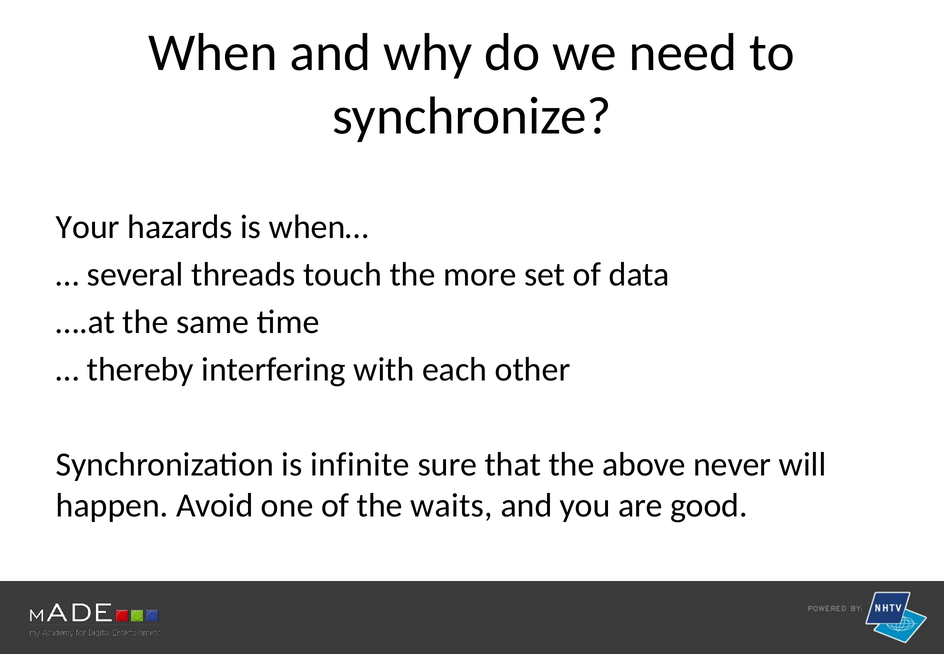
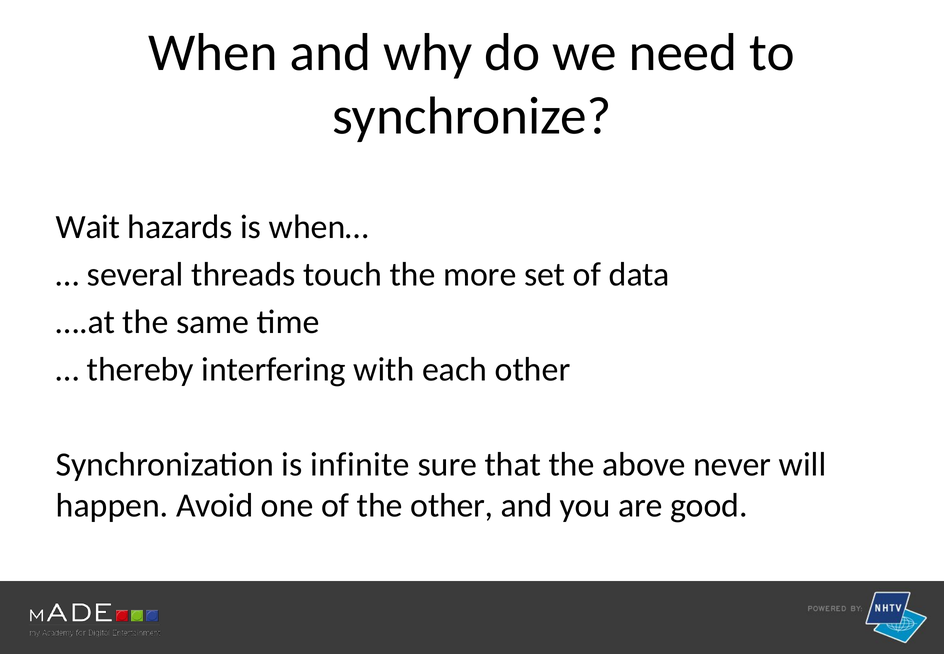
Your: Your -> Wait
the waits: waits -> other
